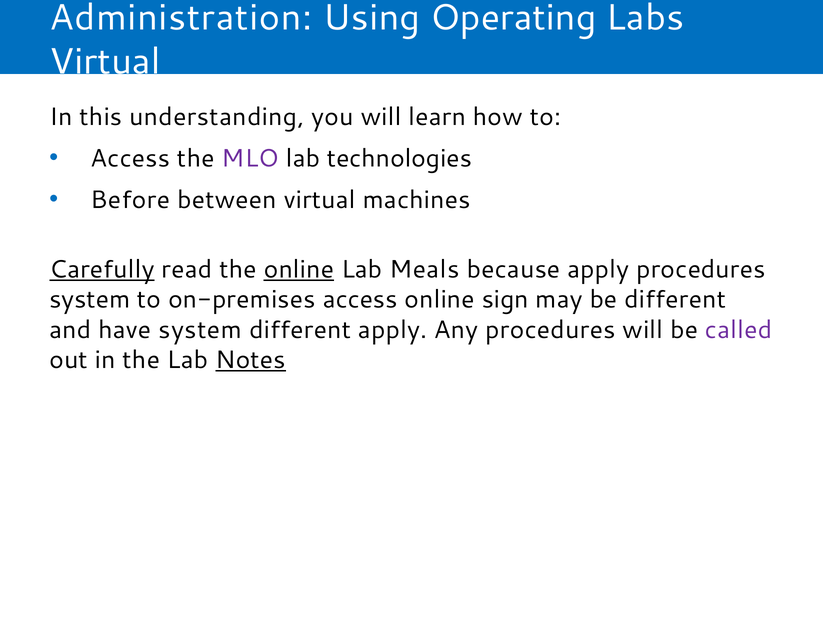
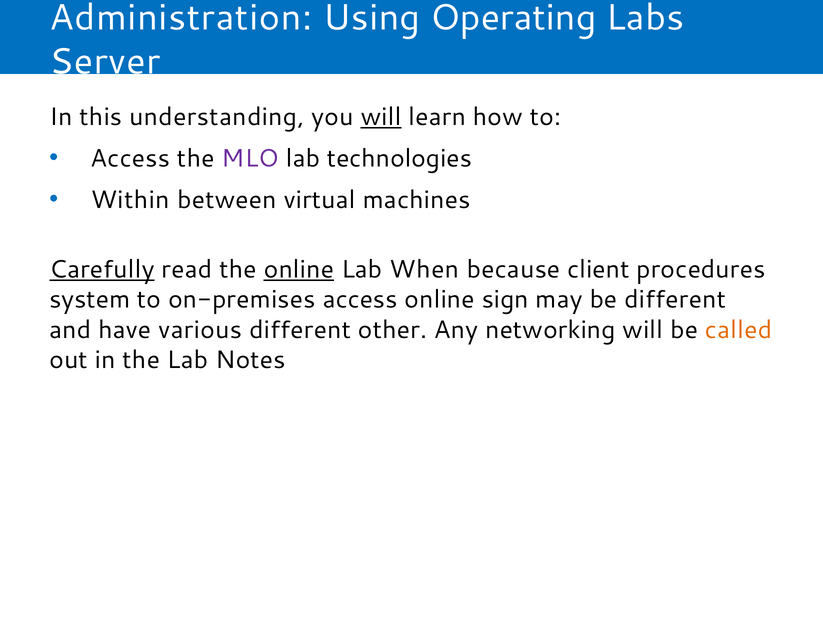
Virtual at (105, 62): Virtual -> Server
will at (381, 117) underline: none -> present
Before: Before -> Within
Meals: Meals -> When
because apply: apply -> client
have system: system -> various
different apply: apply -> other
Any procedures: procedures -> networking
called colour: purple -> orange
Notes underline: present -> none
